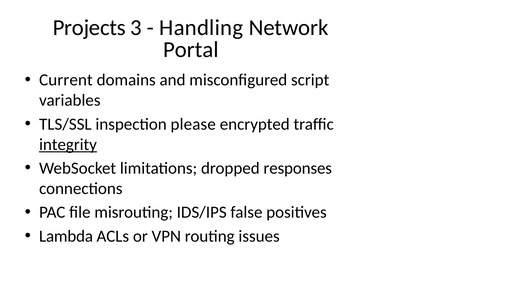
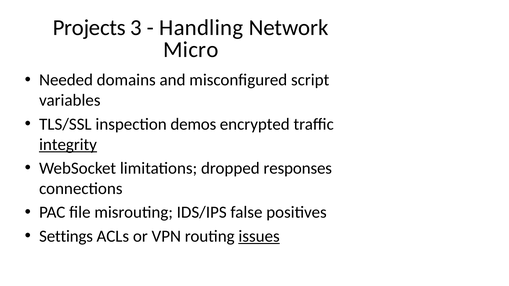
Portal: Portal -> Micro
Current: Current -> Needed
please: please -> demos
Lambda: Lambda -> Settings
issues underline: none -> present
